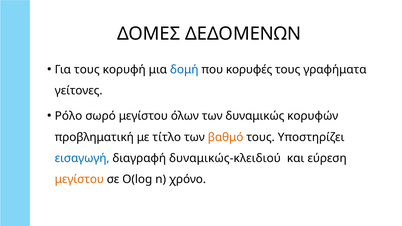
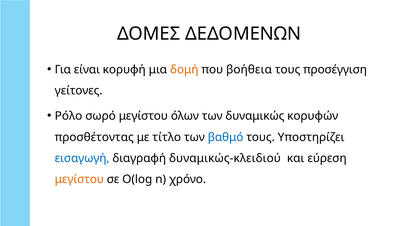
Για τους: τους -> είναι
δομή colour: blue -> orange
κορυφές: κορυφές -> βοήθεια
γραφήματα: γραφήματα -> προσέγγιση
προβληματική: προβληματική -> προσθέτοντας
βαθμό colour: orange -> blue
